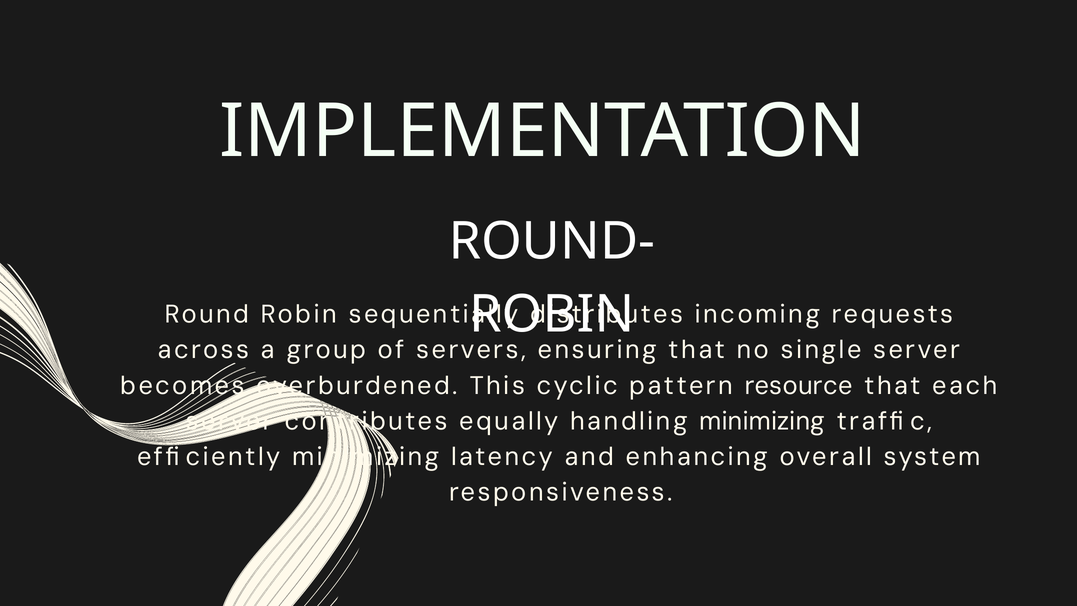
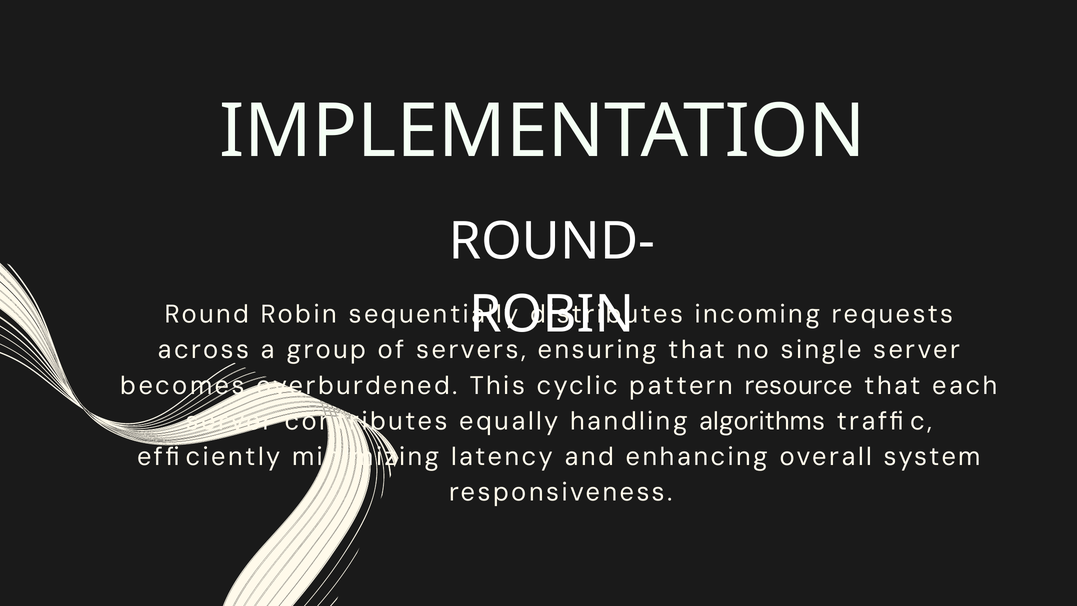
handling minimizing: minimizing -> algorithms
